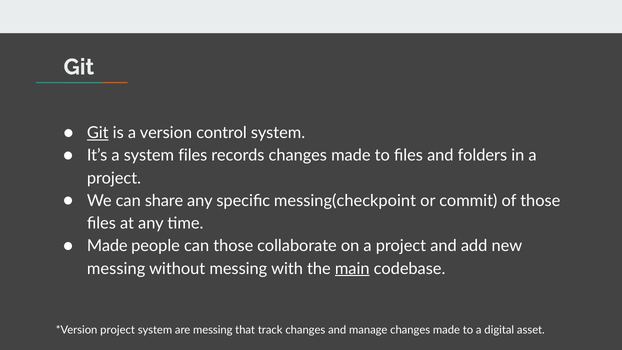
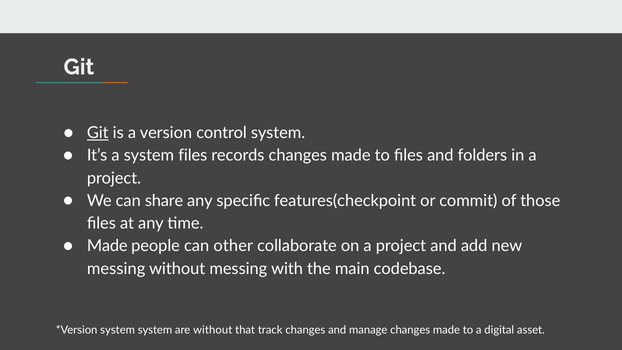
messing(checkpoint: messing(checkpoint -> features(checkpoint
can those: those -> other
main underline: present -> none
project at (118, 330): project -> system
are messing: messing -> without
